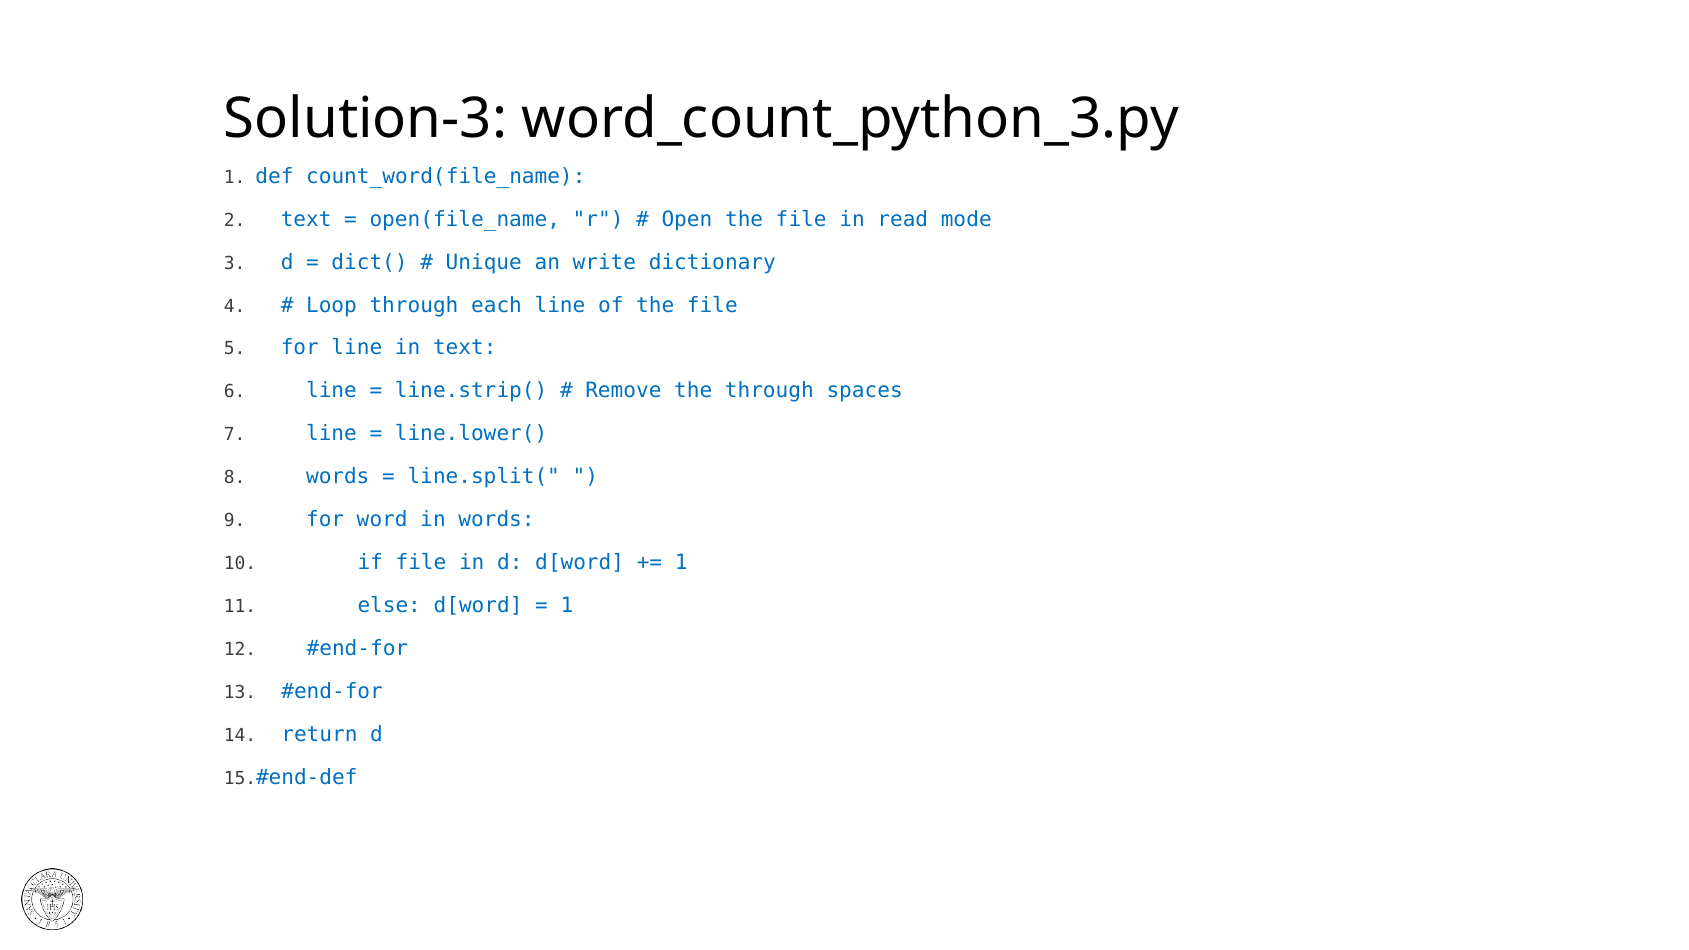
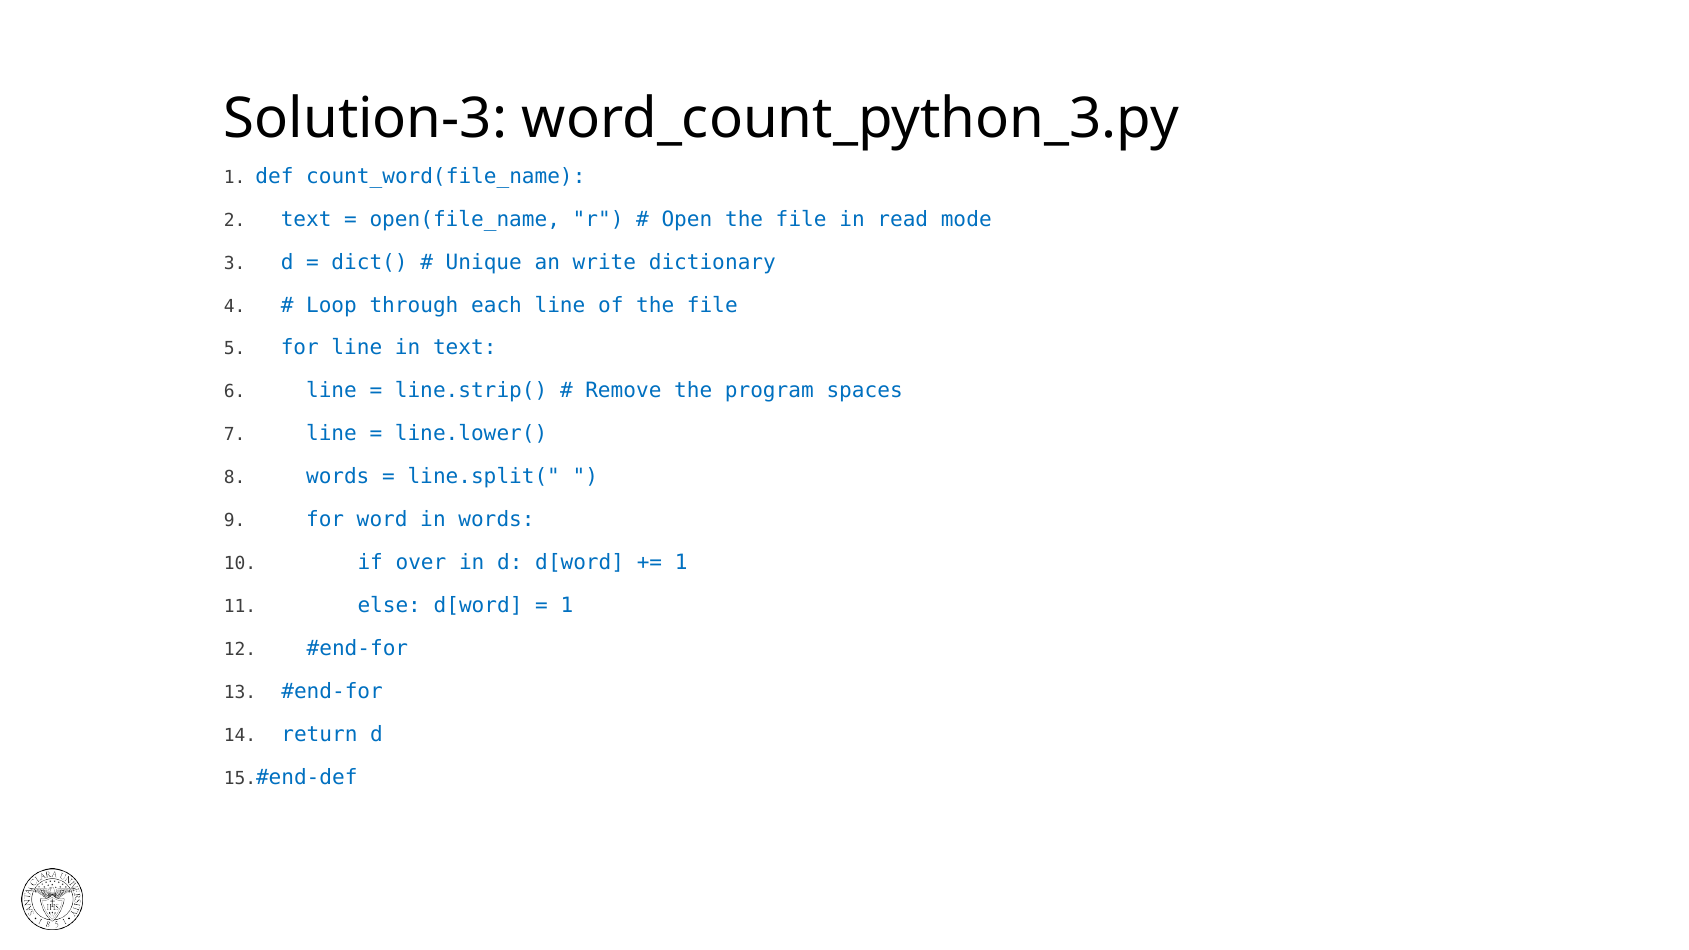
the through: through -> program
if file: file -> over
